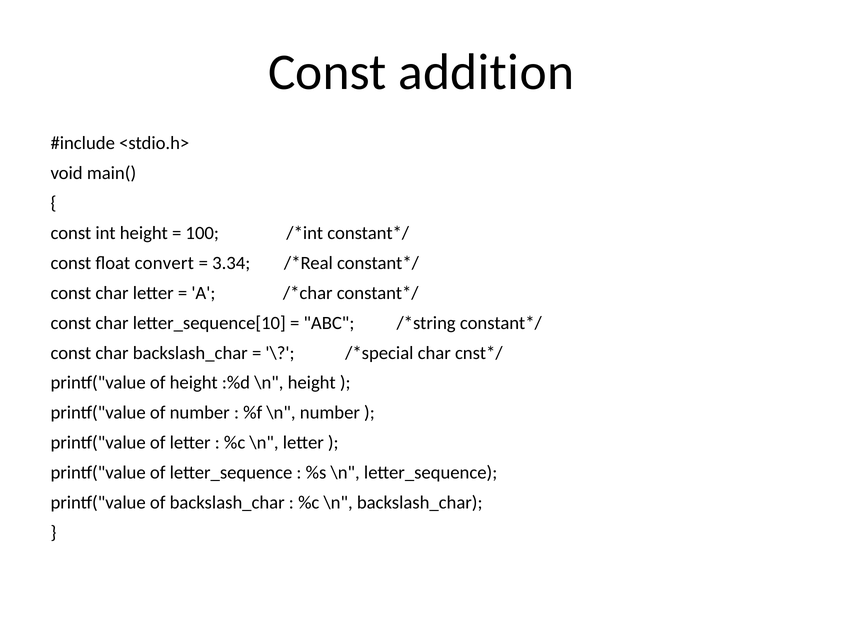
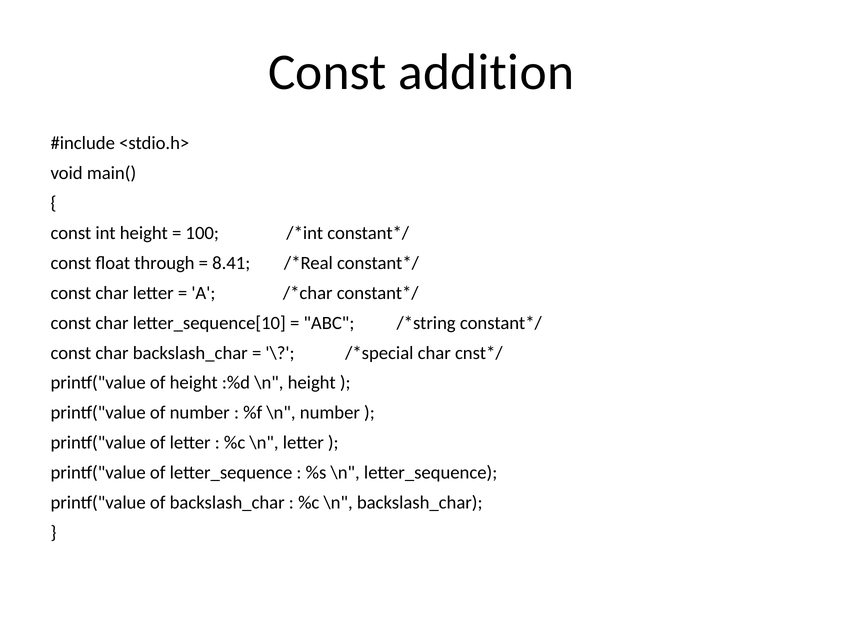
convert: convert -> through
3.34: 3.34 -> 8.41
